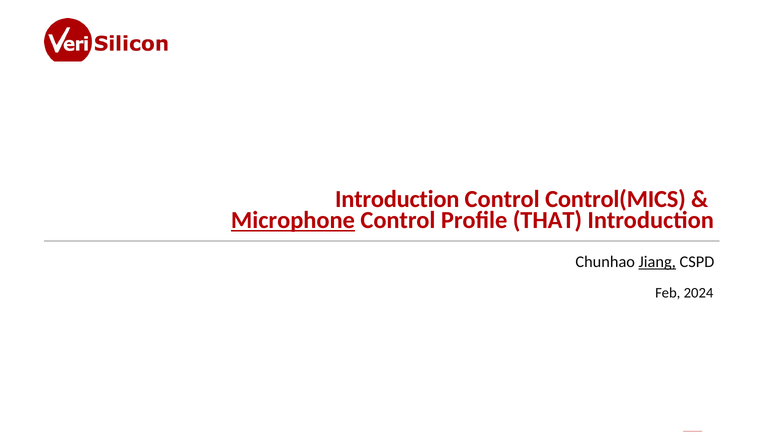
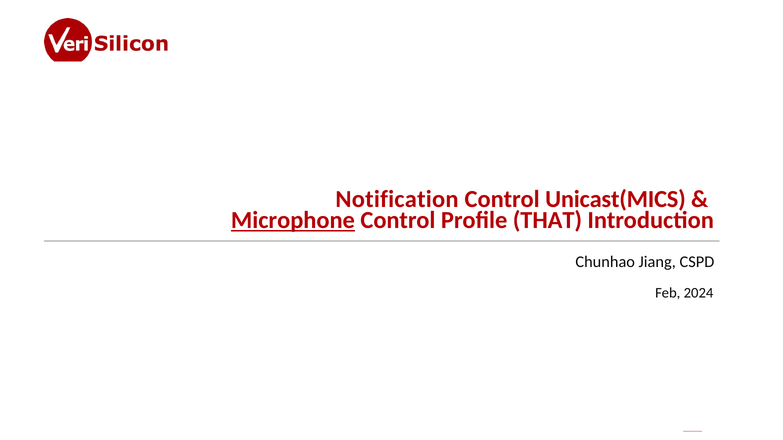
Introduction at (397, 199): Introduction -> Notification
Control(MICS: Control(MICS -> Unicast(MICS
Jiang underline: present -> none
